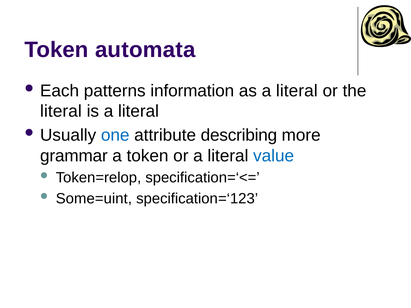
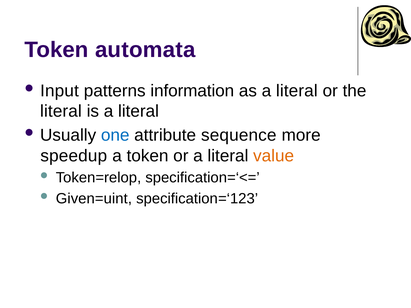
Each: Each -> Input
describing: describing -> sequence
grammar: grammar -> speedup
value colour: blue -> orange
Some=uint: Some=uint -> Given=uint
